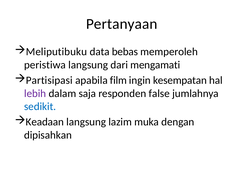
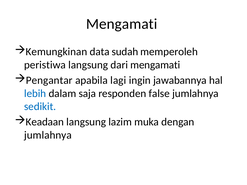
Pertanyaan at (122, 24): Pertanyaan -> Mengamati
Meliputibuku: Meliputibuku -> Kemungkinan
bebas: bebas -> sudah
Partisipasi: Partisipasi -> Pengantar
film: film -> lagi
kesempatan: kesempatan -> jawabannya
lebih colour: purple -> blue
dipisahkan at (48, 135): dipisahkan -> jumlahnya
